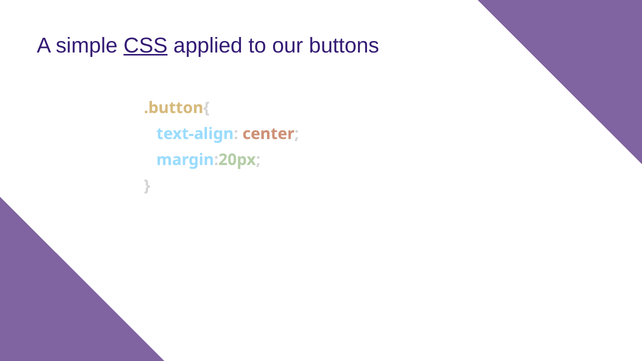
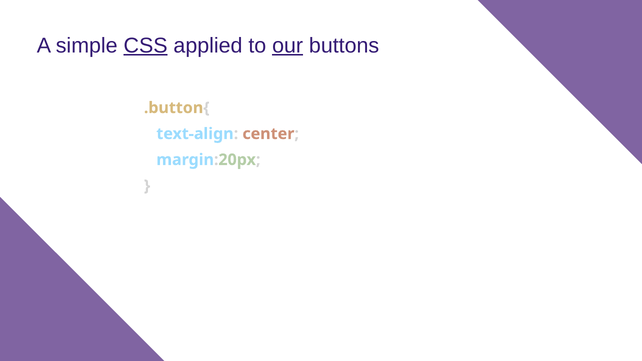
our underline: none -> present
